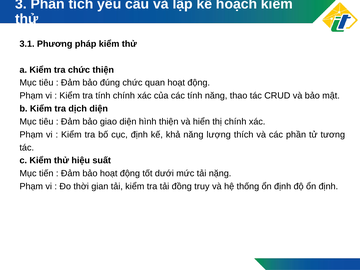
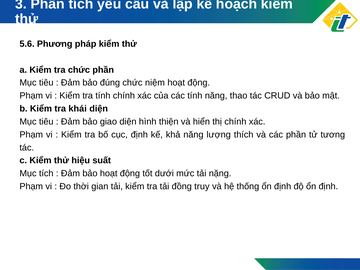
3.1: 3.1 -> 5.6
chức thiện: thiện -> phần
quan: quan -> niệm
dịch: dịch -> khái
Mục tiến: tiến -> tích
